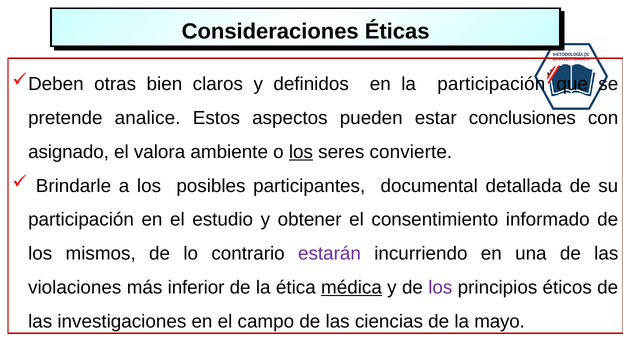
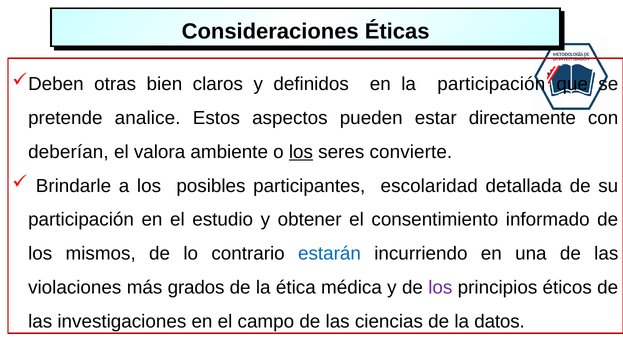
conclusiones: conclusiones -> directamente
asignado: asignado -> deberían
documental: documental -> escolaridad
estarán colour: purple -> blue
inferior: inferior -> grados
médica underline: present -> none
mayo: mayo -> datos
